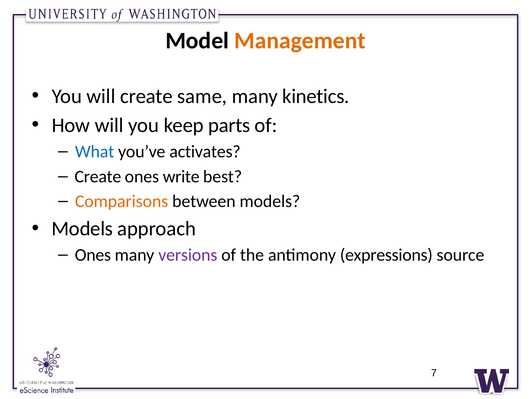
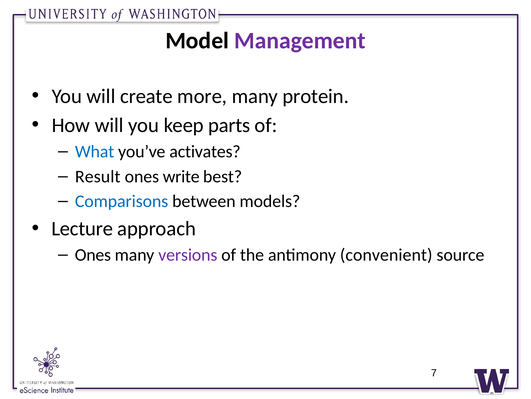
Management colour: orange -> purple
same: same -> more
kinetics: kinetics -> protein
Create at (98, 176): Create -> Result
Comparisons colour: orange -> blue
Models at (82, 228): Models -> Lecture
expressions: expressions -> convenient
